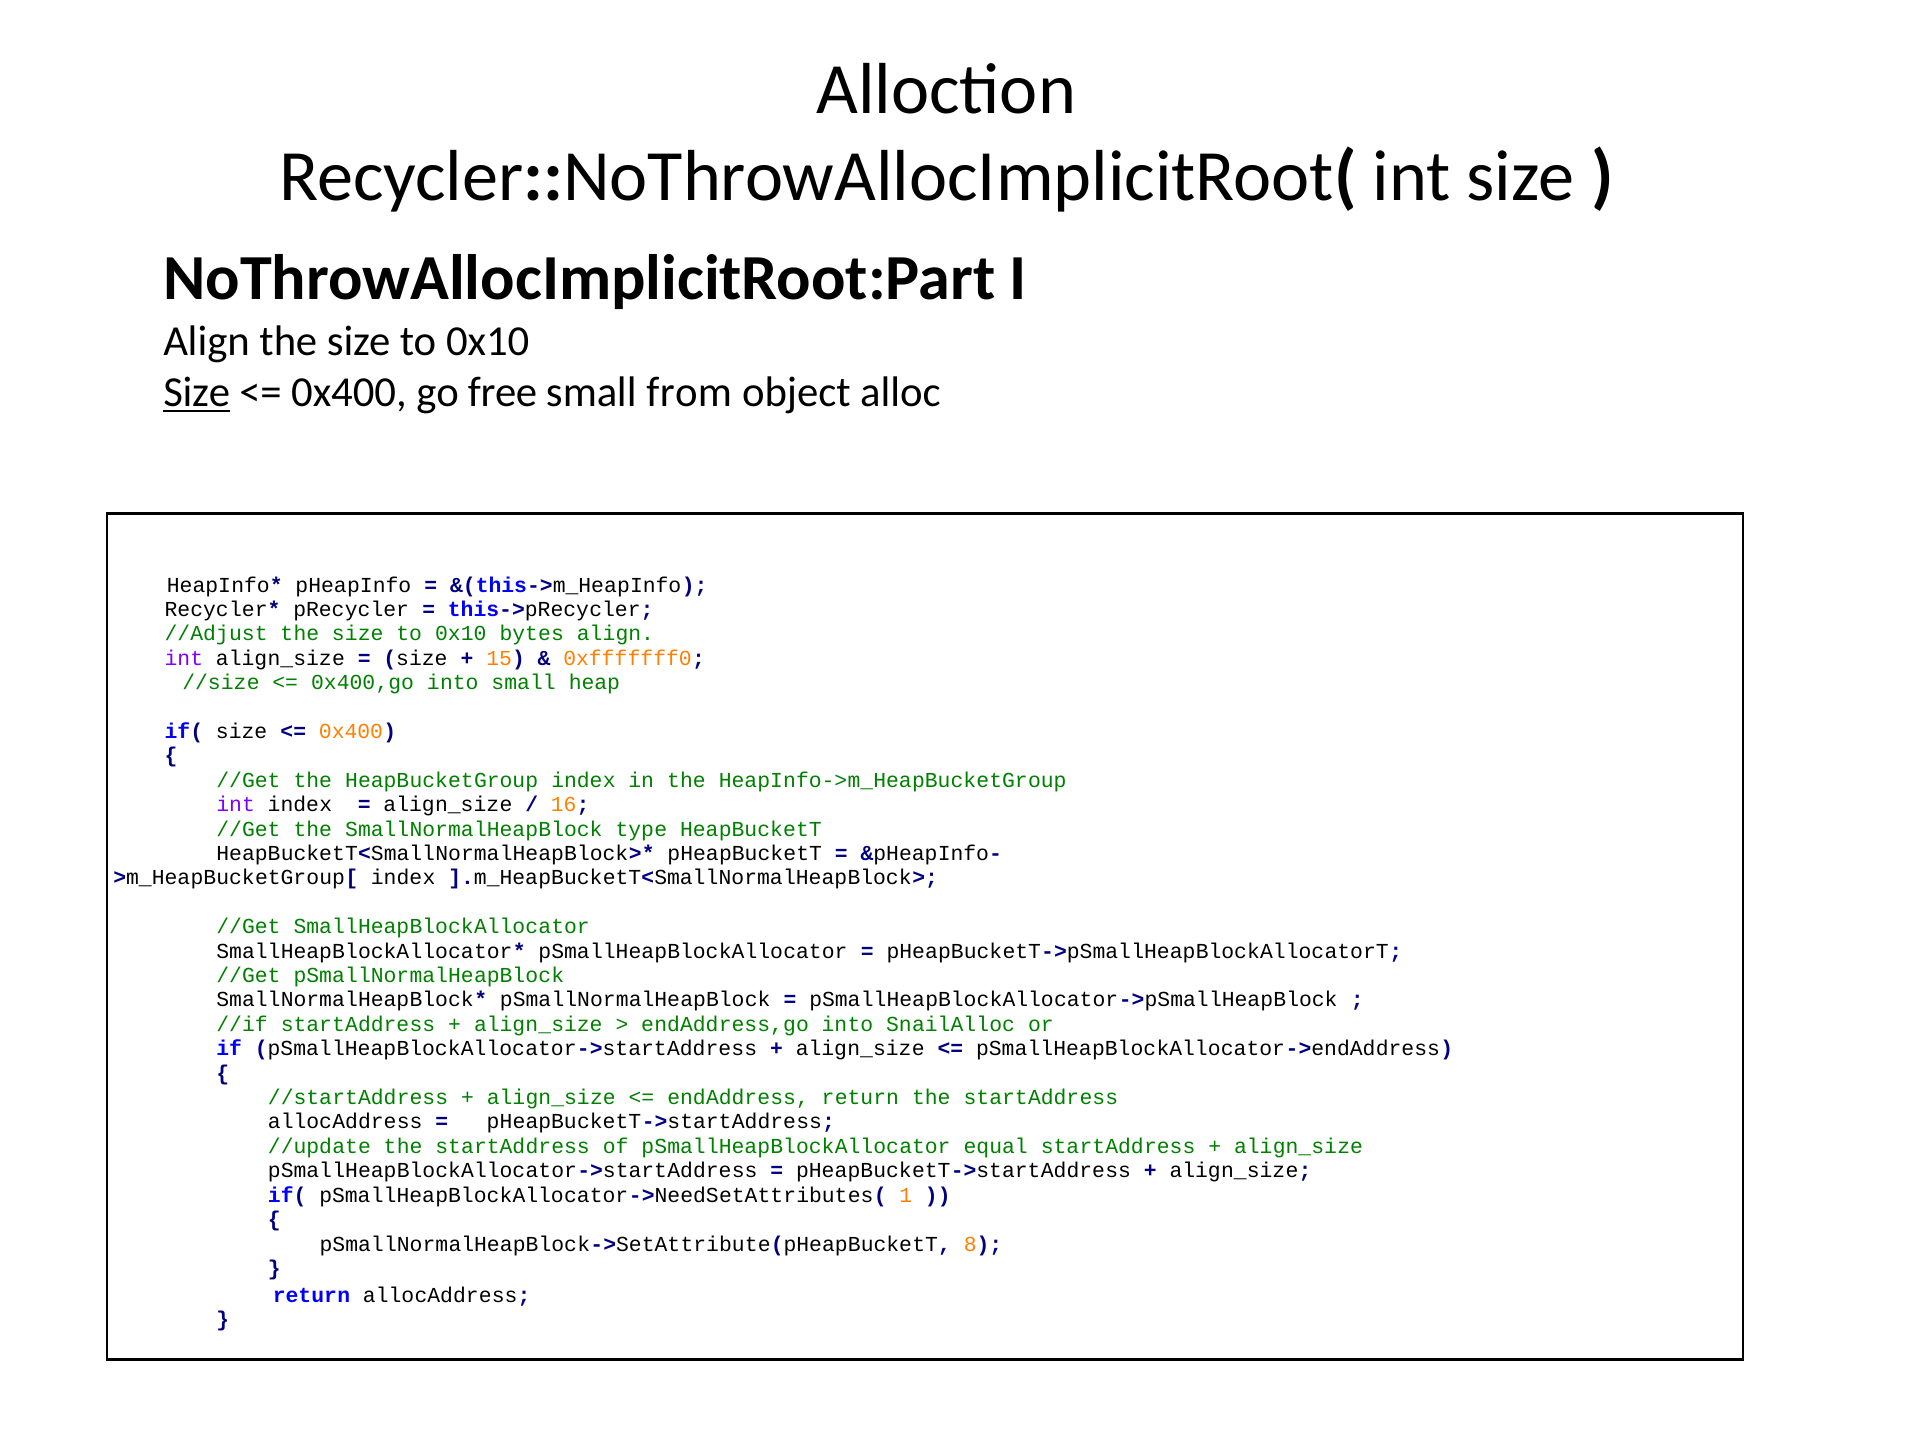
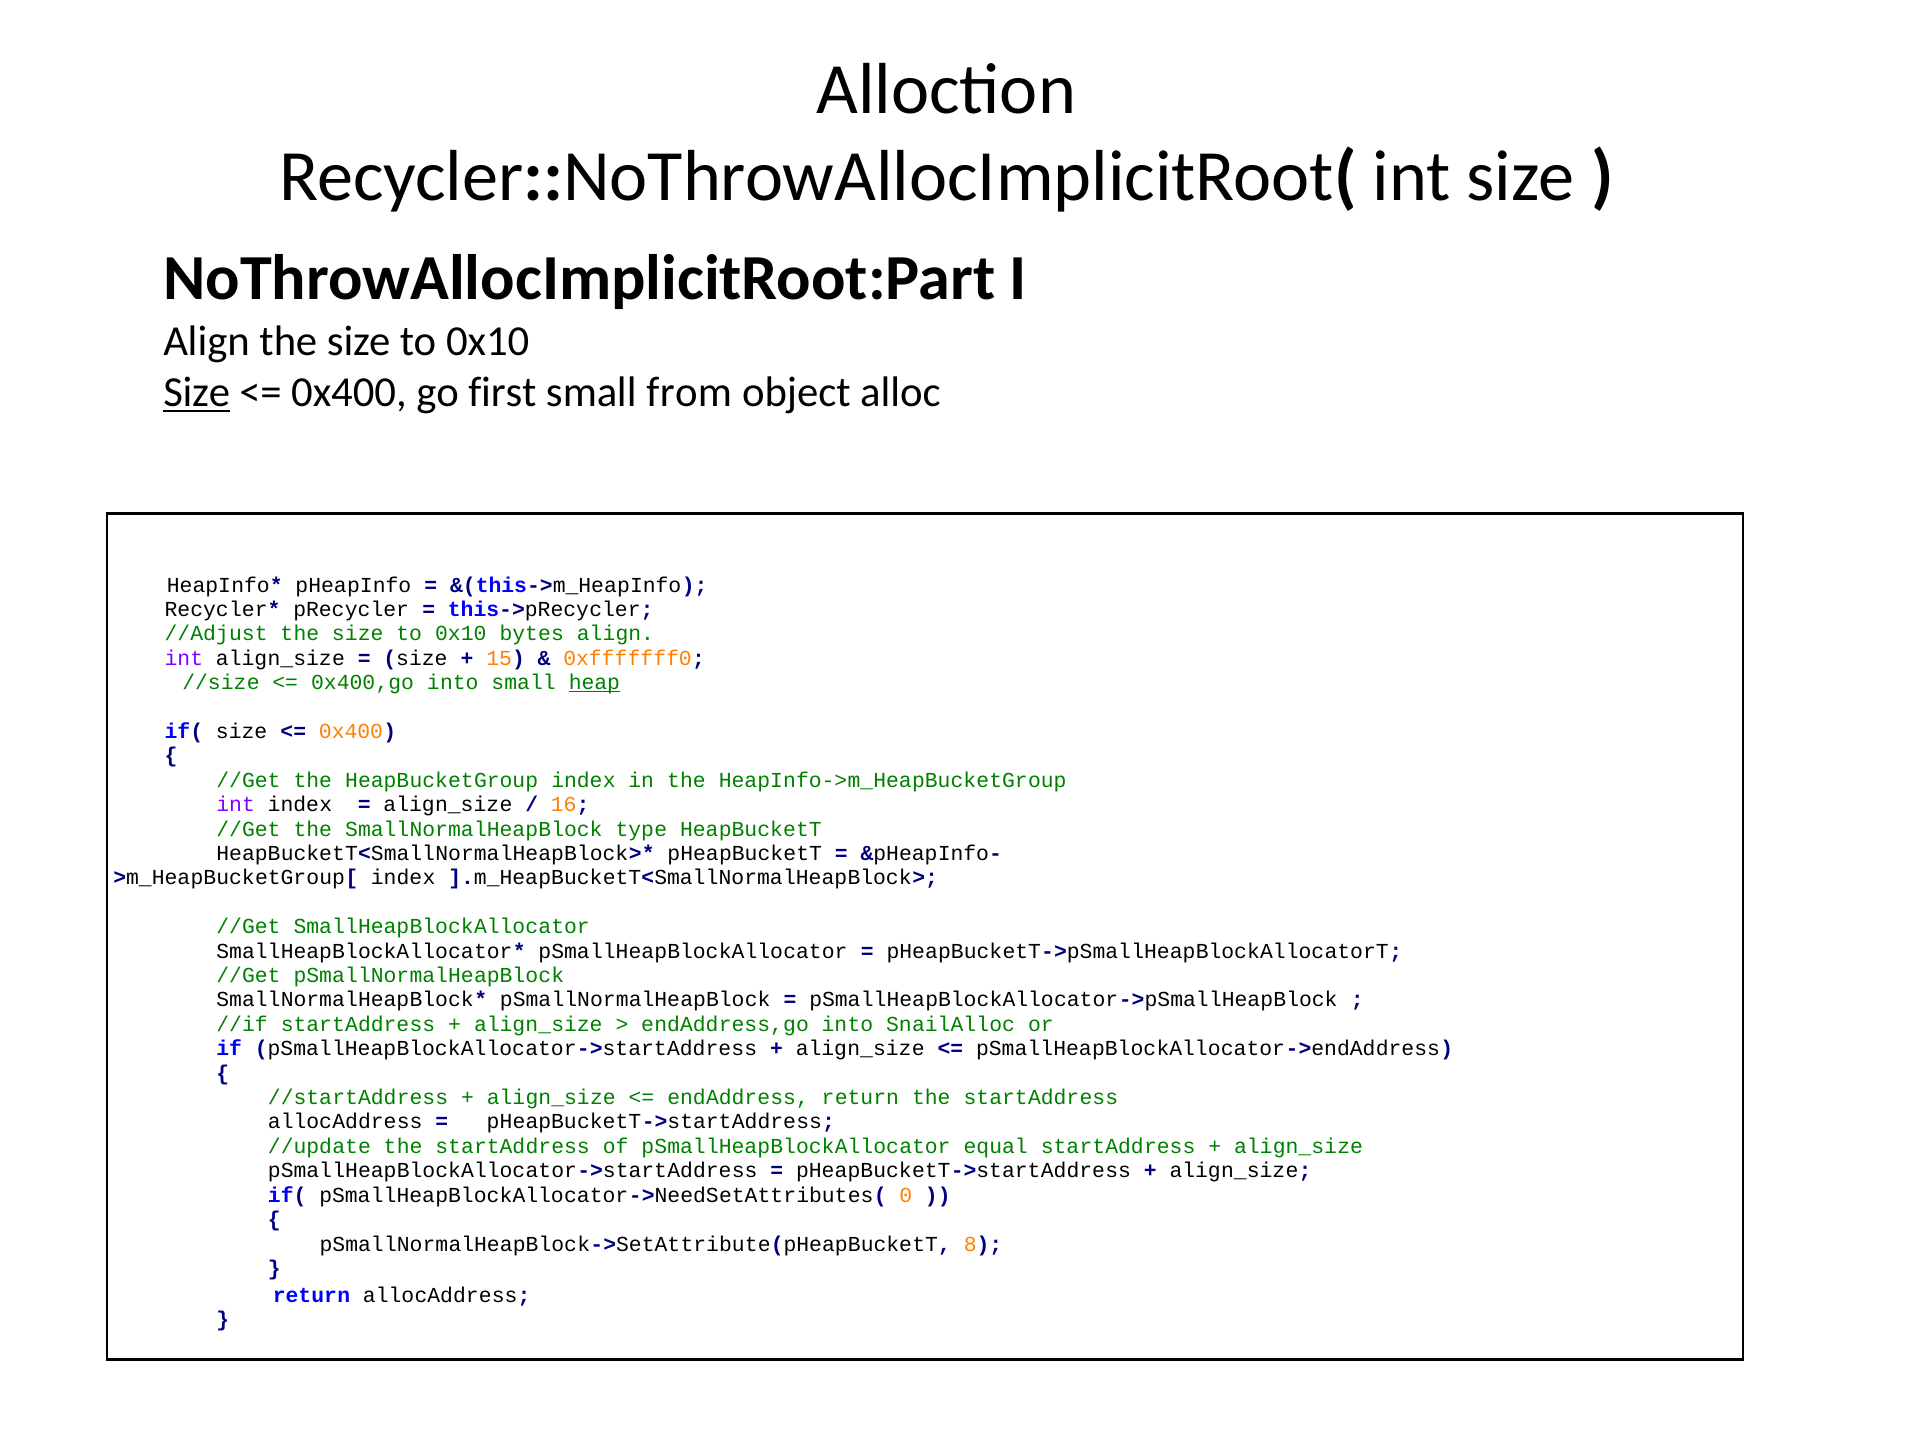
free: free -> first
heap underline: none -> present
1: 1 -> 0
